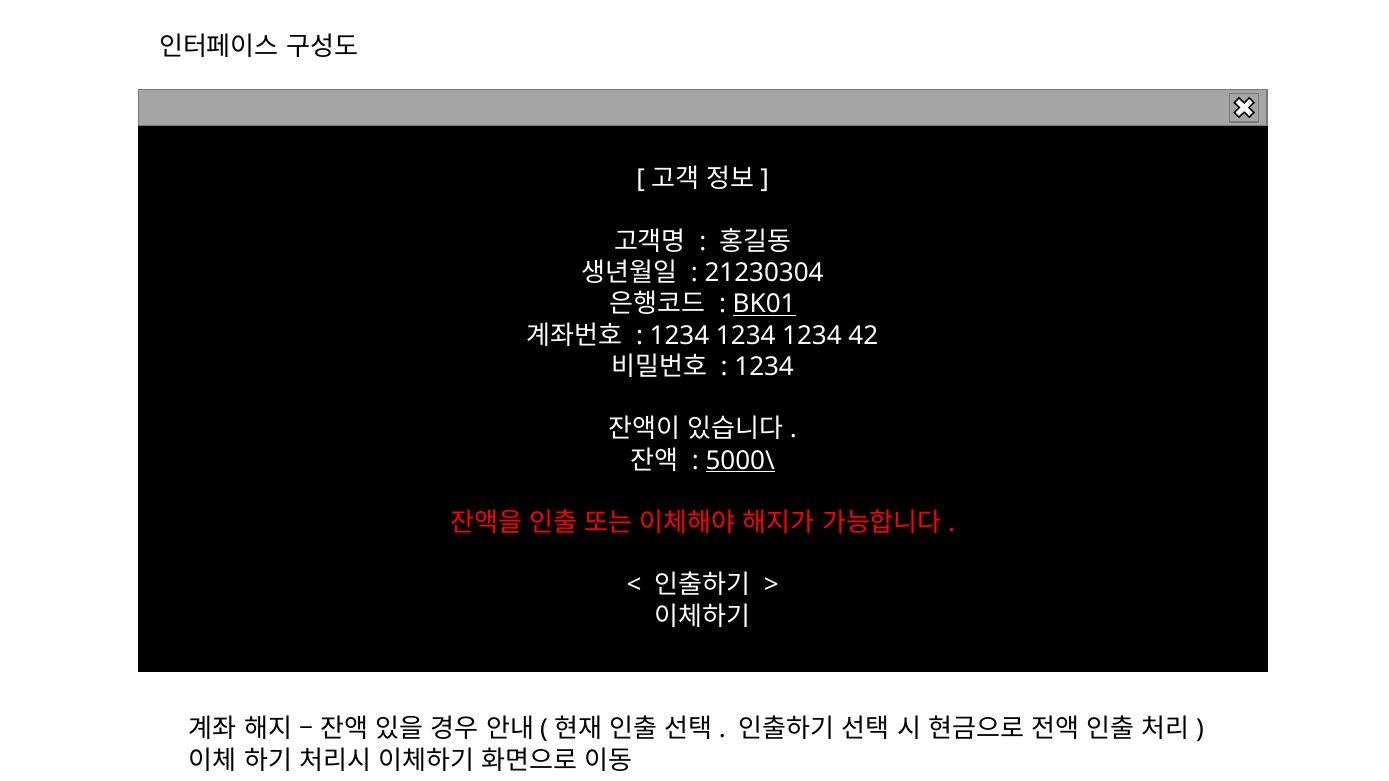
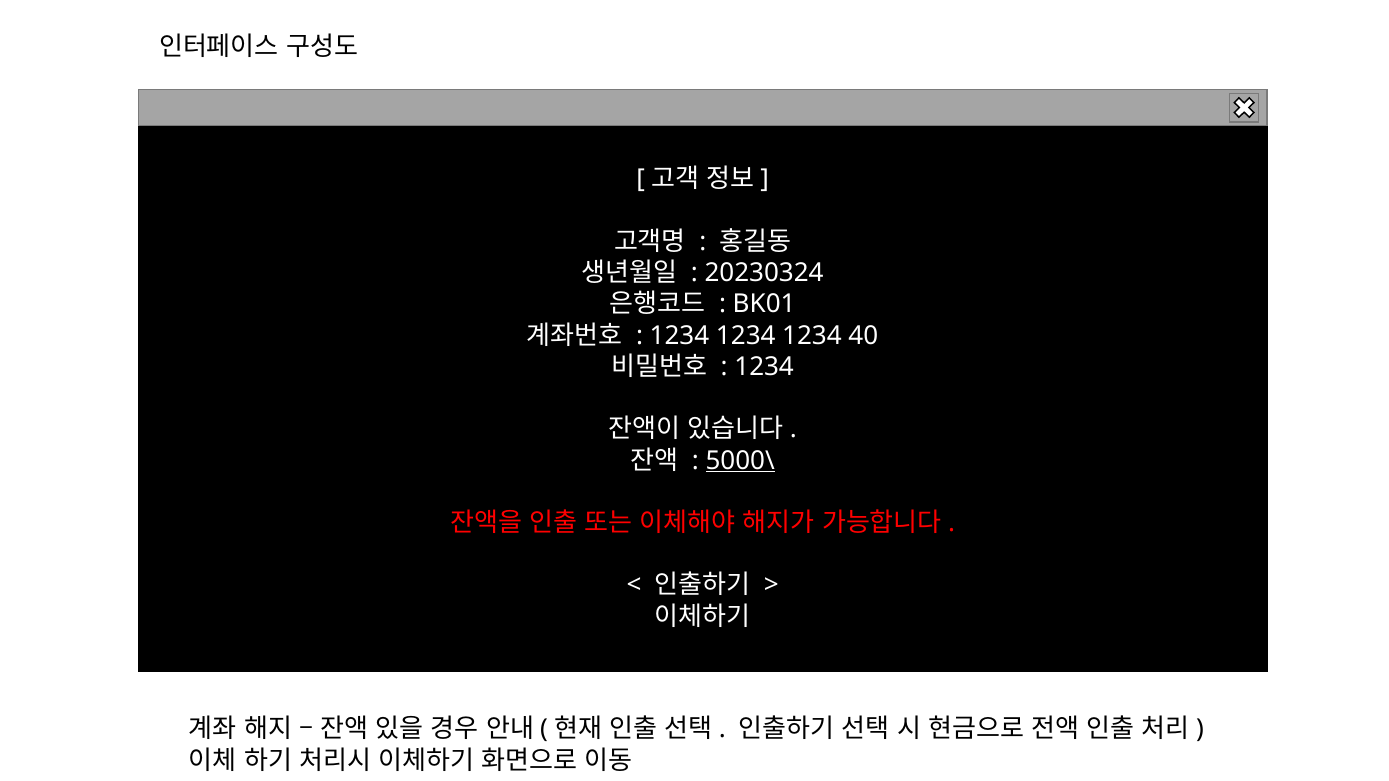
21230304: 21230304 -> 20230324
BK01 underline: present -> none
42: 42 -> 40
